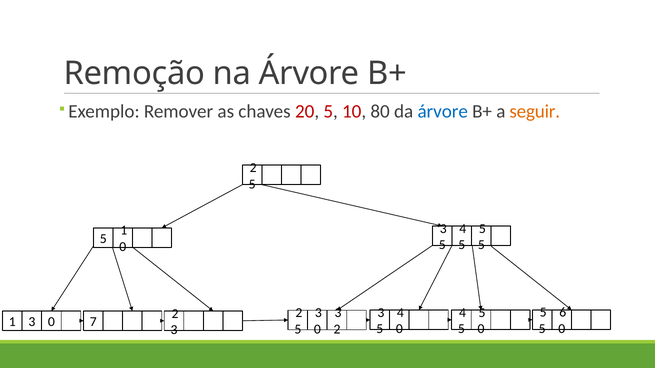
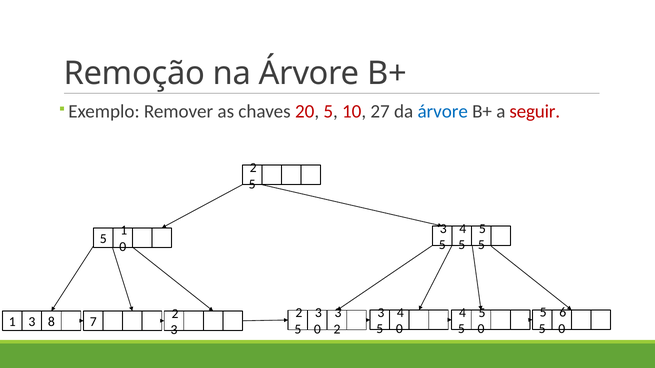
80: 80 -> 27
seguir colour: orange -> red
1 3 0: 0 -> 8
